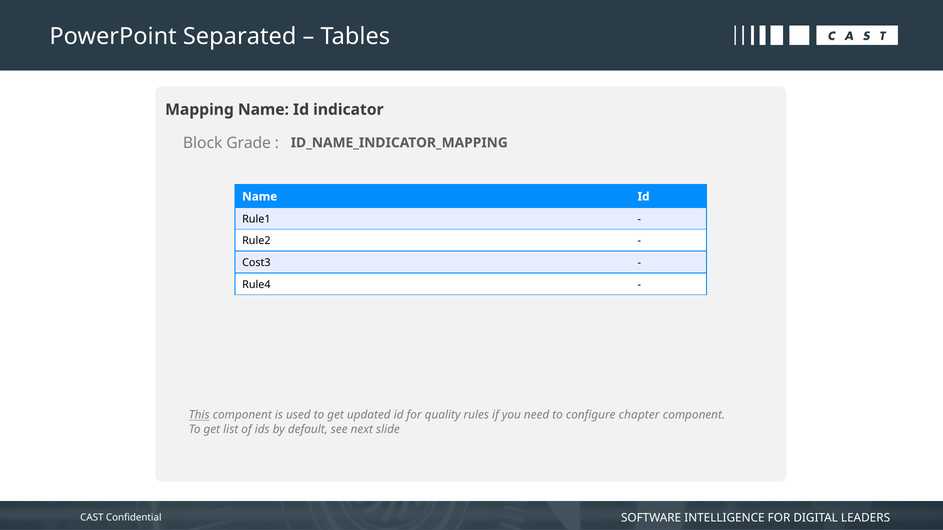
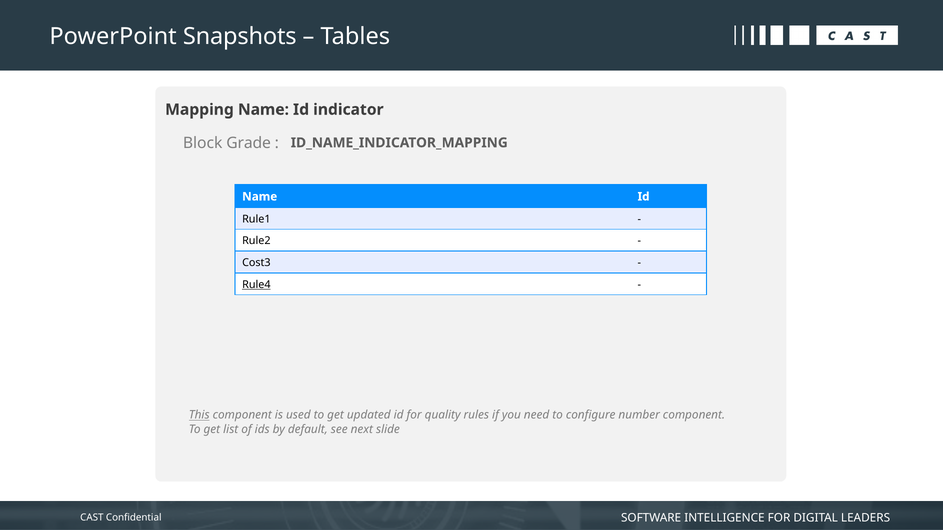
Separated: Separated -> Snapshots
Rule4 underline: none -> present
chapter: chapter -> number
